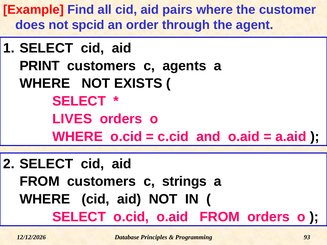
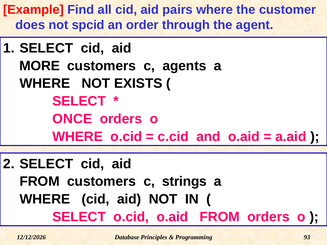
PRINT: PRINT -> MORE
LIVES: LIVES -> ONCE
